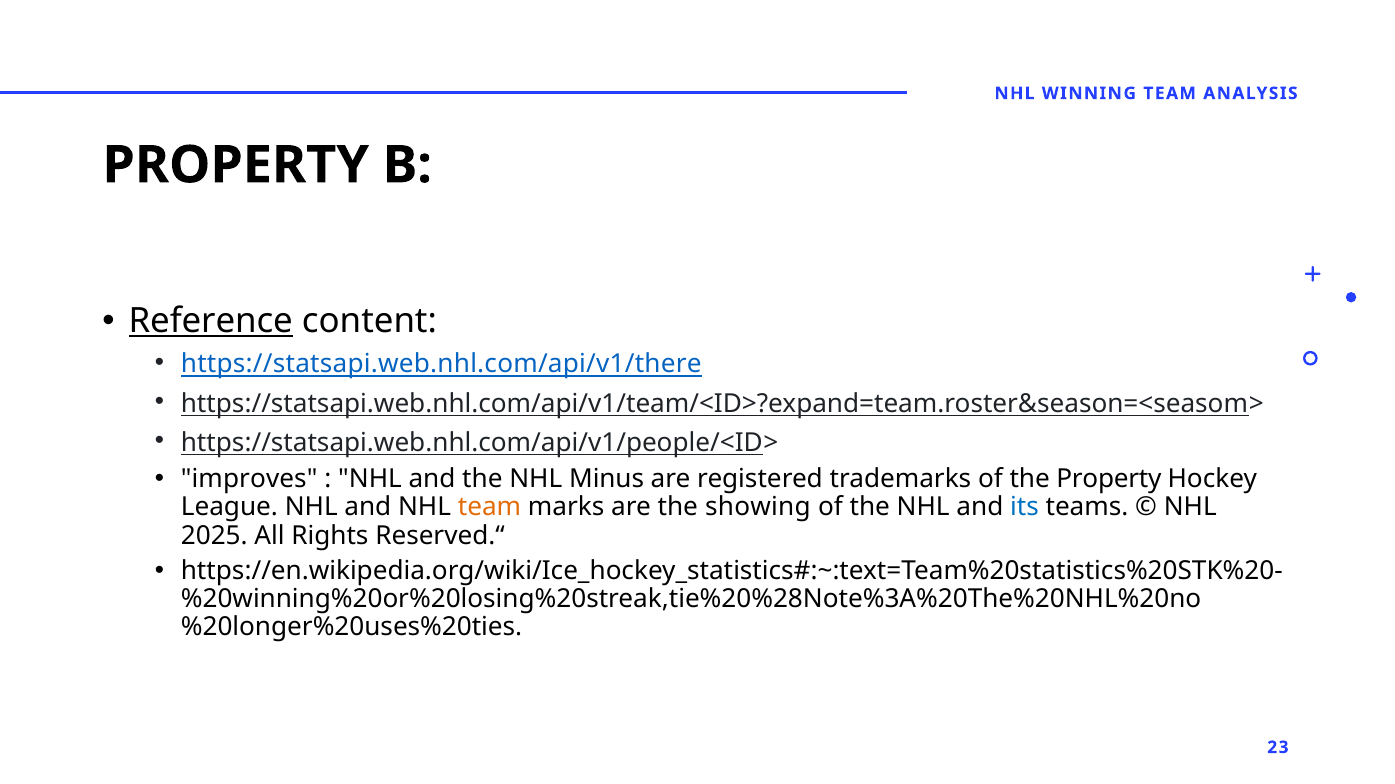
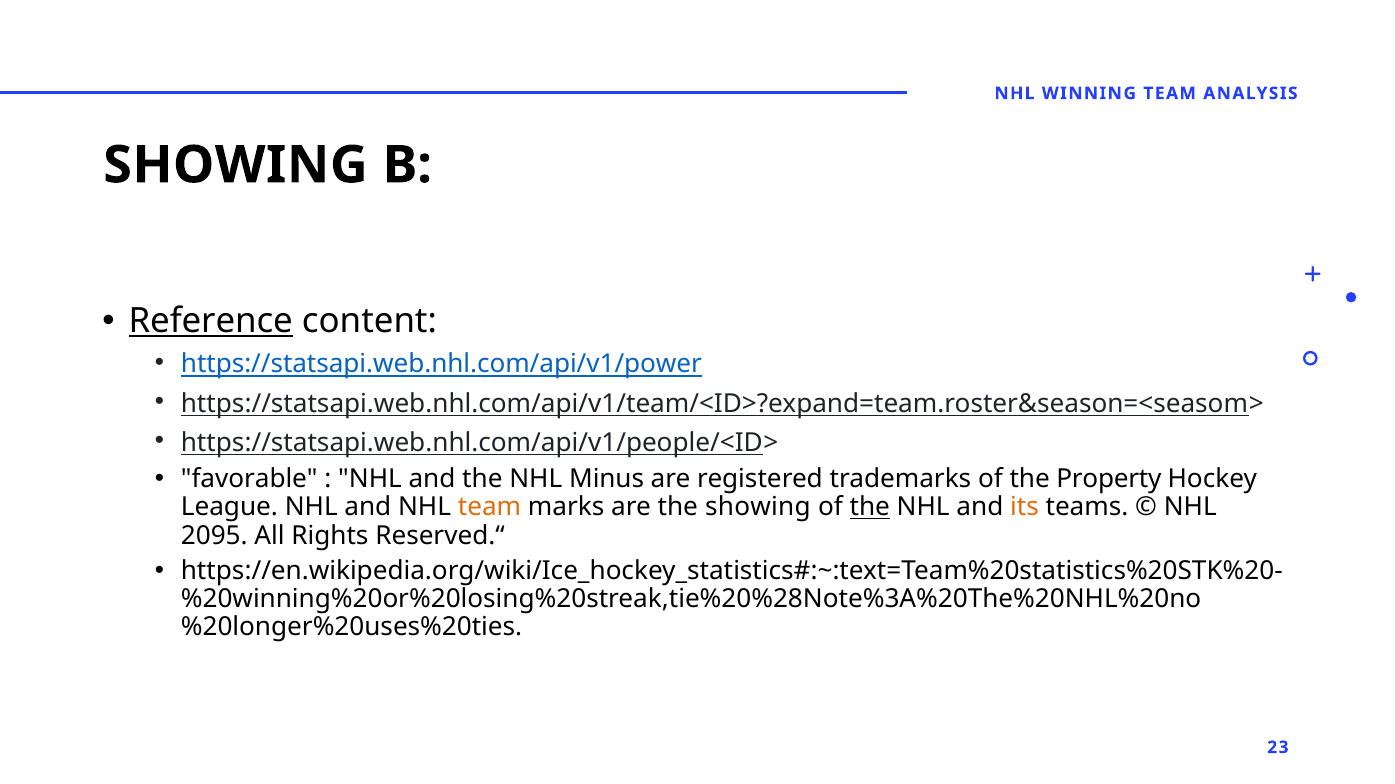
PROPERTY at (236, 165): PROPERTY -> SHOWING
https://statsapi.web.nhl.com/api/v1/there: https://statsapi.web.nhl.com/api/v1/there -> https://statsapi.web.nhl.com/api/v1/power
improves: improves -> favorable
the at (870, 508) underline: none -> present
its colour: blue -> orange
2025: 2025 -> 2095
